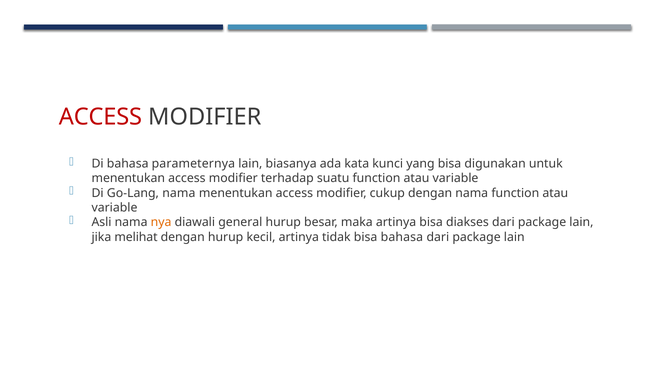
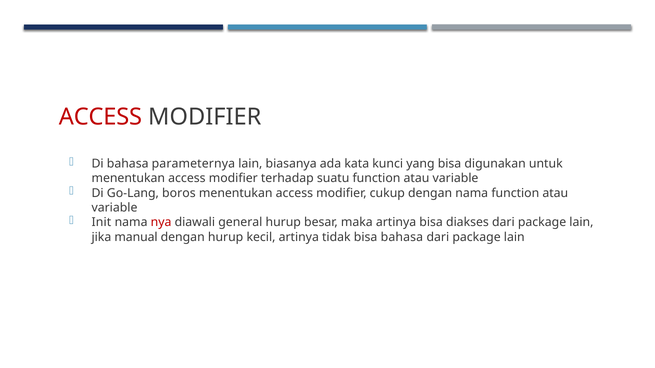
Go-Lang nama: nama -> boros
Asli: Asli -> Init
nya colour: orange -> red
melihat: melihat -> manual
